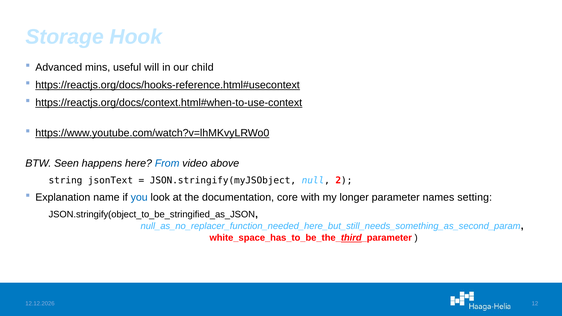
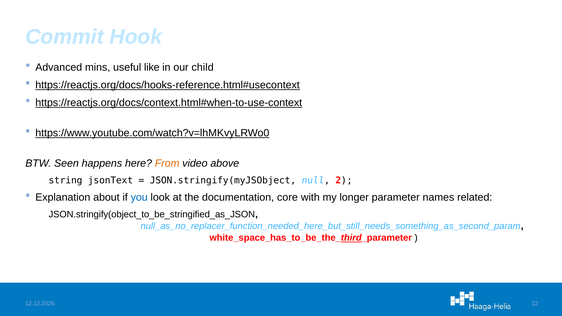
Storage: Storage -> Commit
will: will -> like
From colour: blue -> orange
name: name -> about
setting: setting -> related
